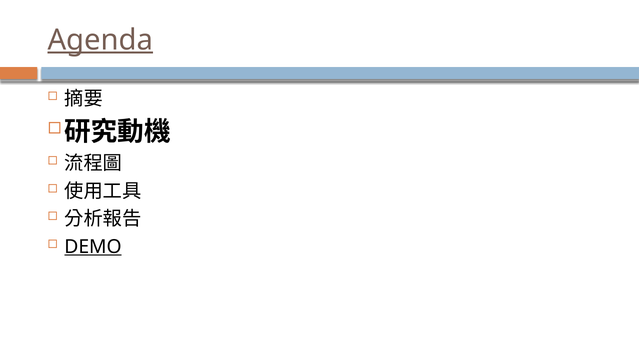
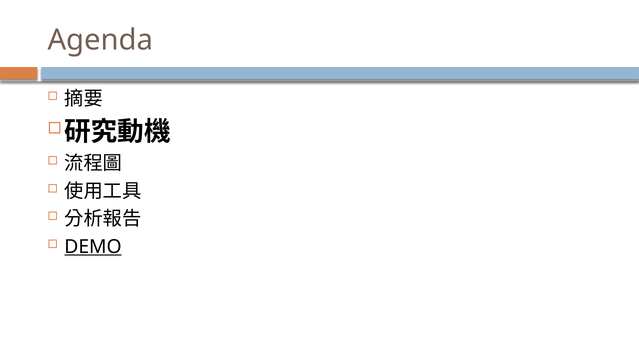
Agenda underline: present -> none
